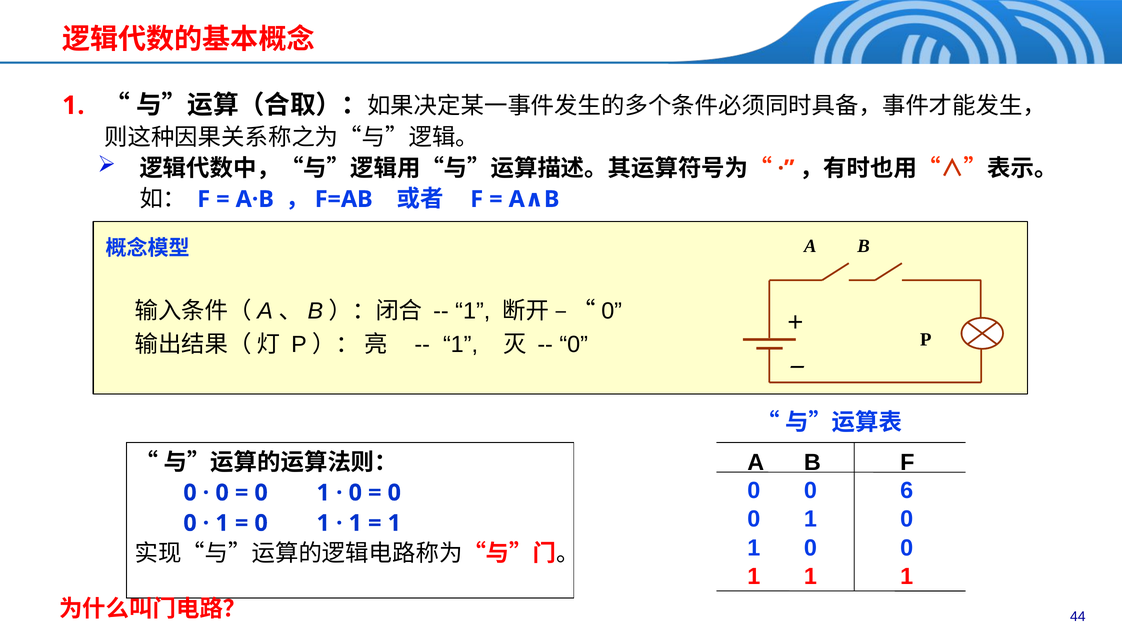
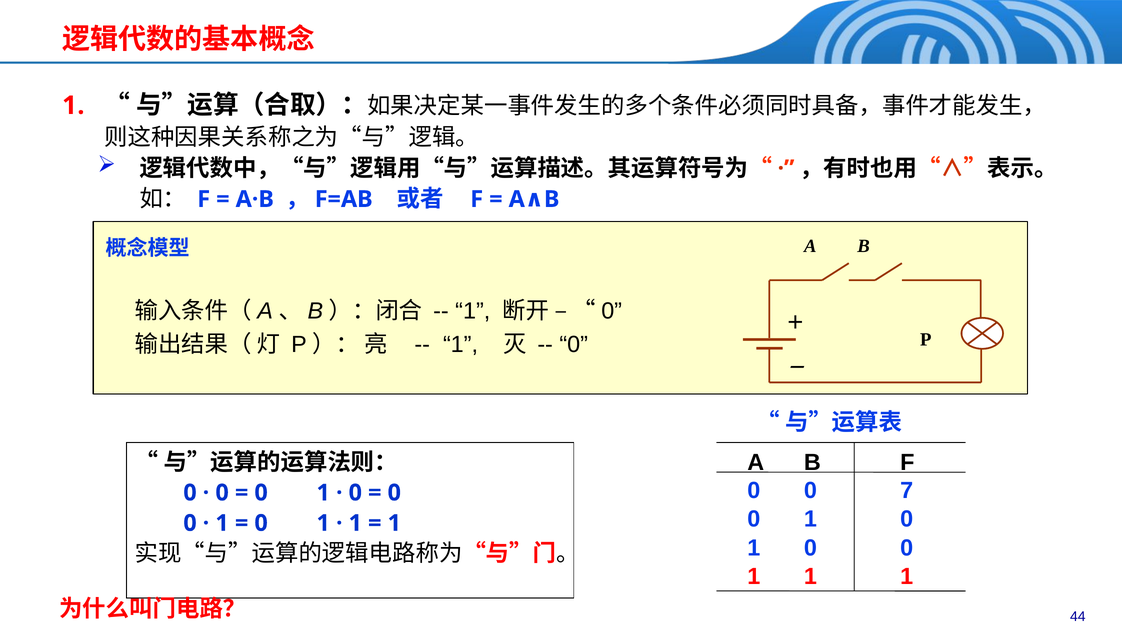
6: 6 -> 7
